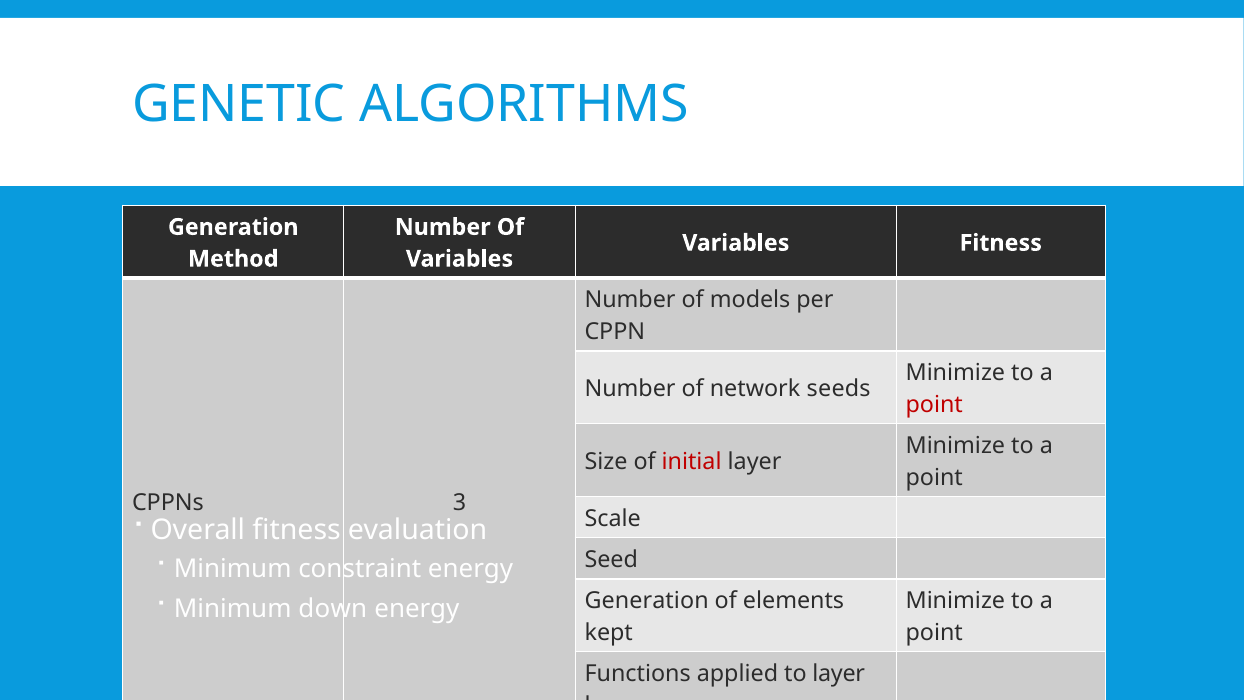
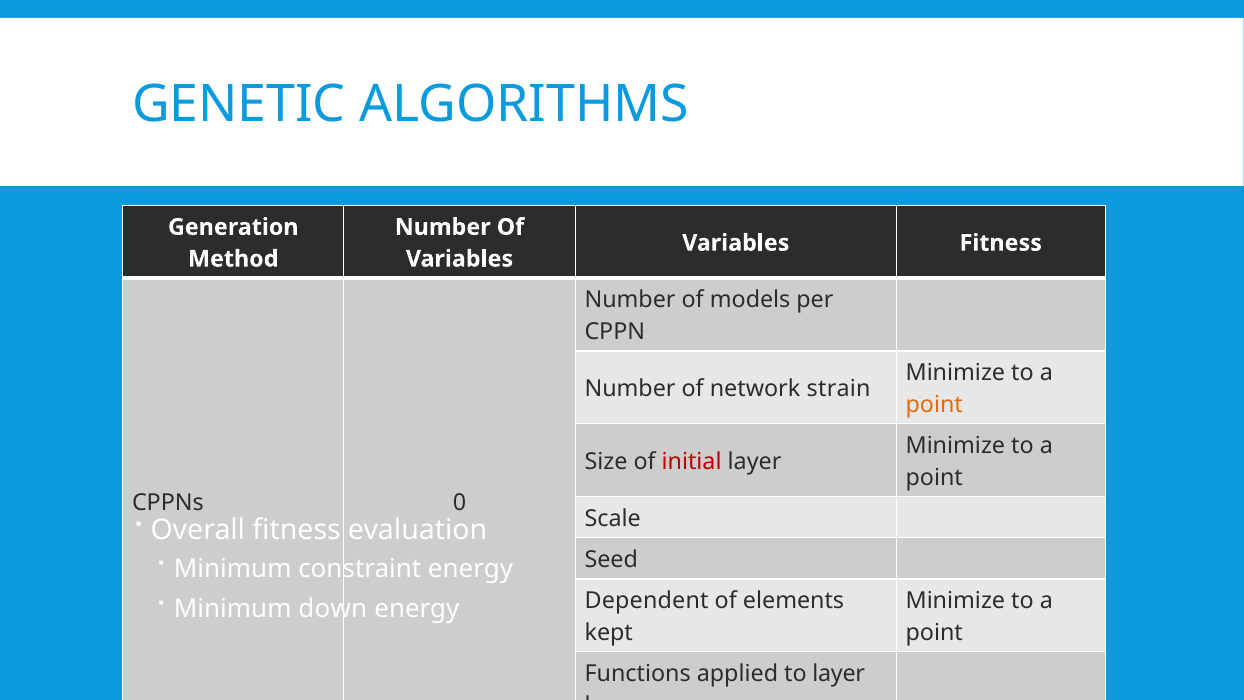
seeds: seeds -> strain
point at (934, 404) colour: red -> orange
3: 3 -> 0
Generation at (647, 601): Generation -> Dependent
